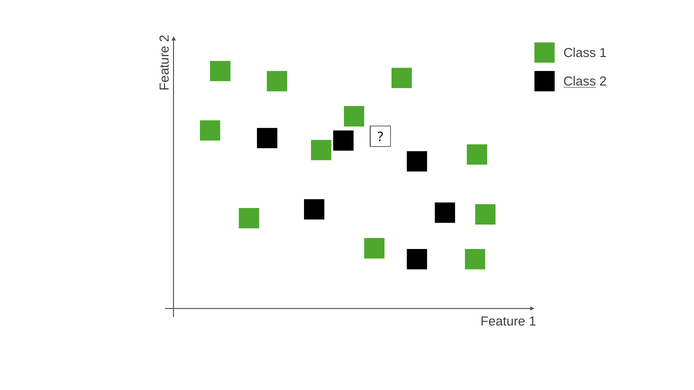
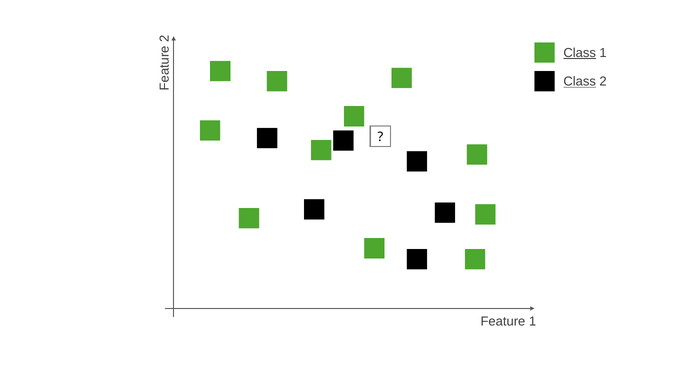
Class at (580, 53) underline: none -> present
